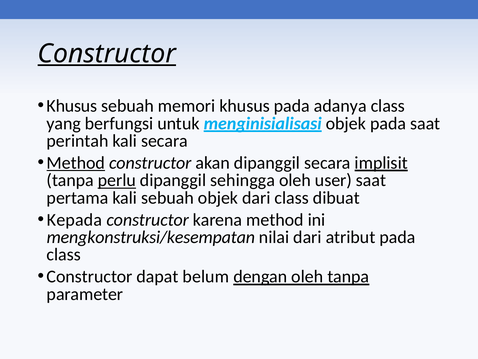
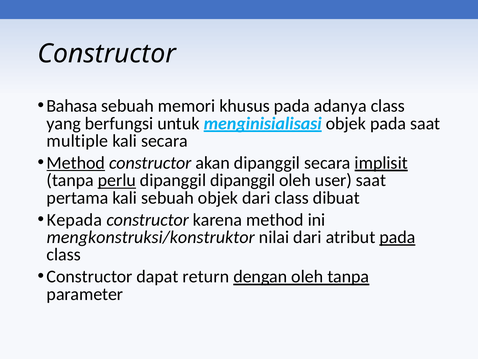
Constructor at (107, 54) underline: present -> none
Khusus at (72, 106): Khusus -> Bahasa
perintah: perintah -> multiple
dipanggil sehingga: sehingga -> dipanggil
mengkonstruksi/kesempatan: mengkonstruksi/kesempatan -> mengkonstruksi/konstruktor
pada at (397, 237) underline: none -> present
belum: belum -> return
